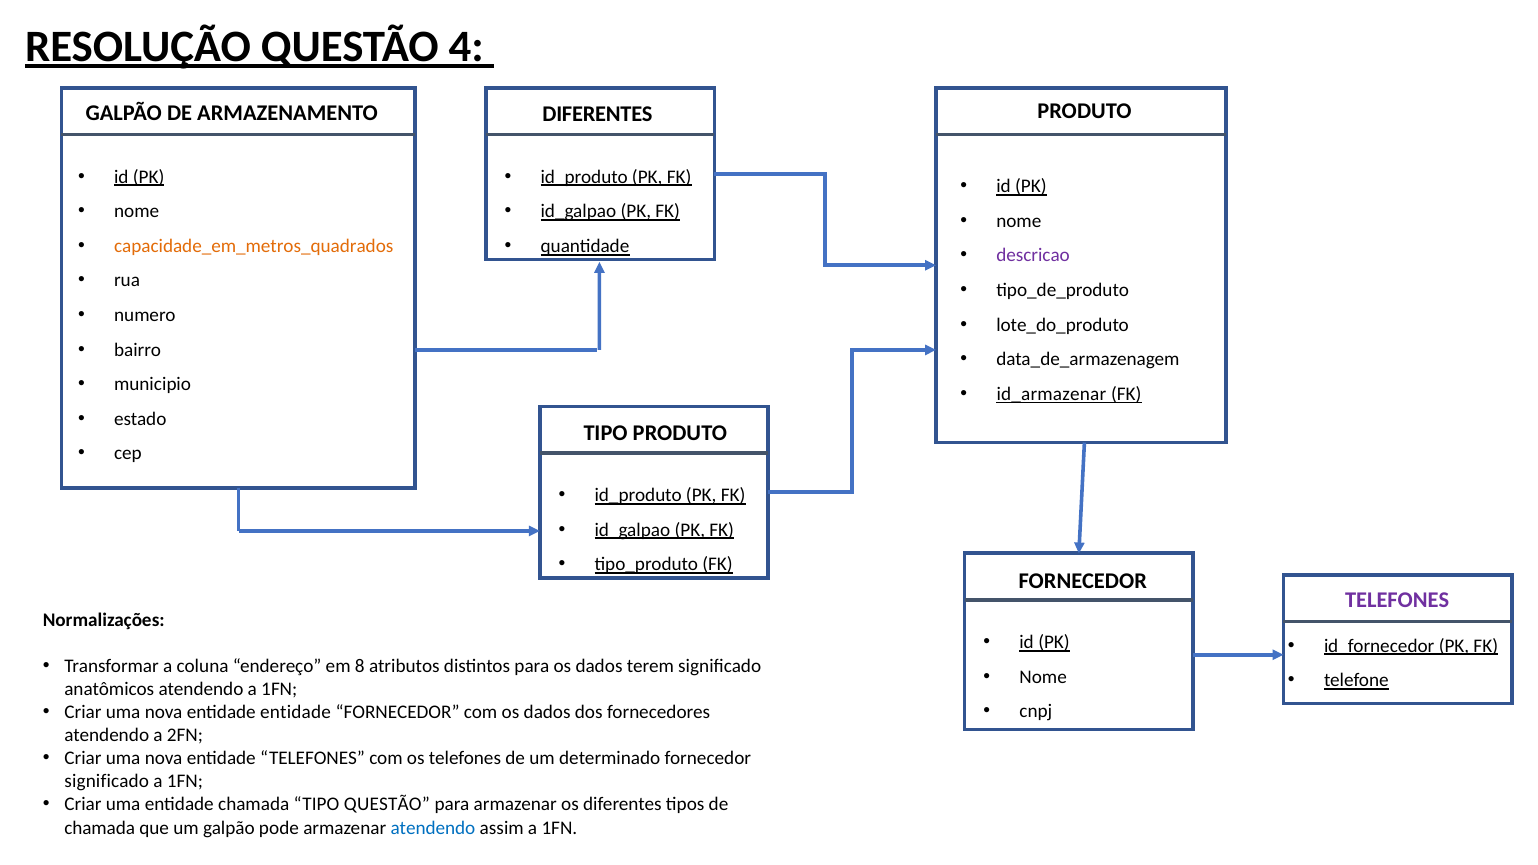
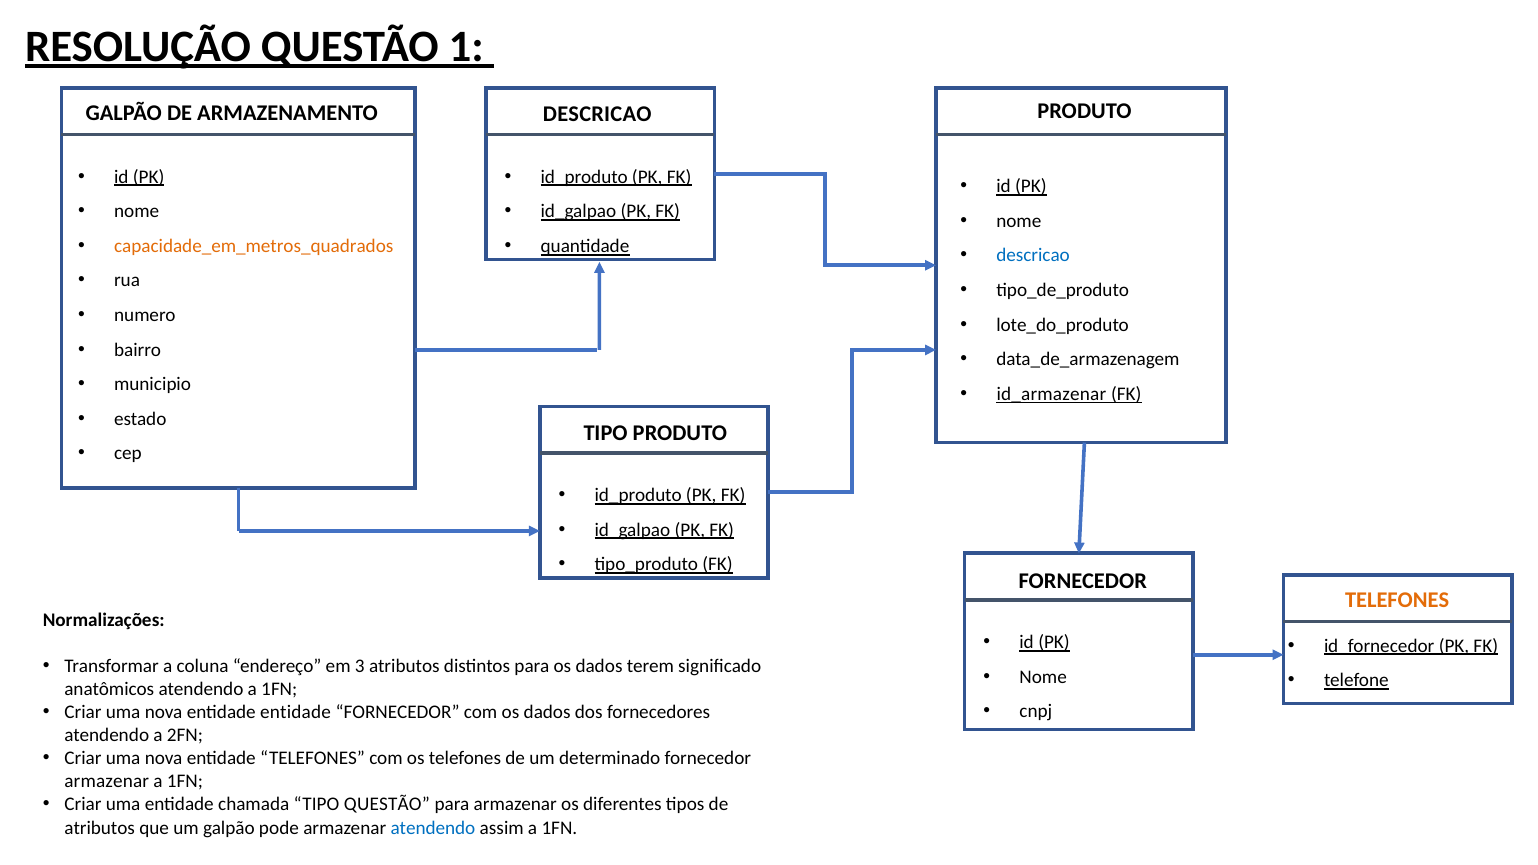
4: 4 -> 1
DIFERENTES at (597, 114): DIFERENTES -> DESCRICAO
descricao at (1033, 256) colour: purple -> blue
TELEFONES at (1397, 600) colour: purple -> orange
8: 8 -> 3
significado at (107, 782): significado -> armazenar
chamada at (100, 828): chamada -> atributos
